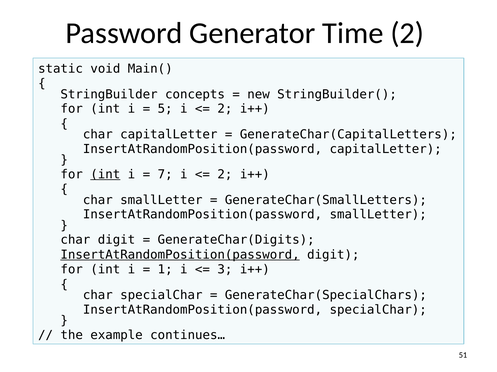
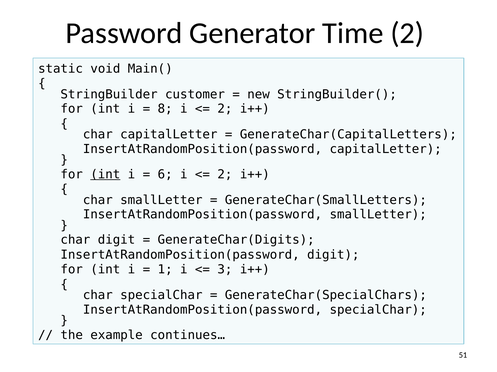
concepts: concepts -> customer
5: 5 -> 8
7: 7 -> 6
InsertAtRandomPosition(password at (180, 255) underline: present -> none
